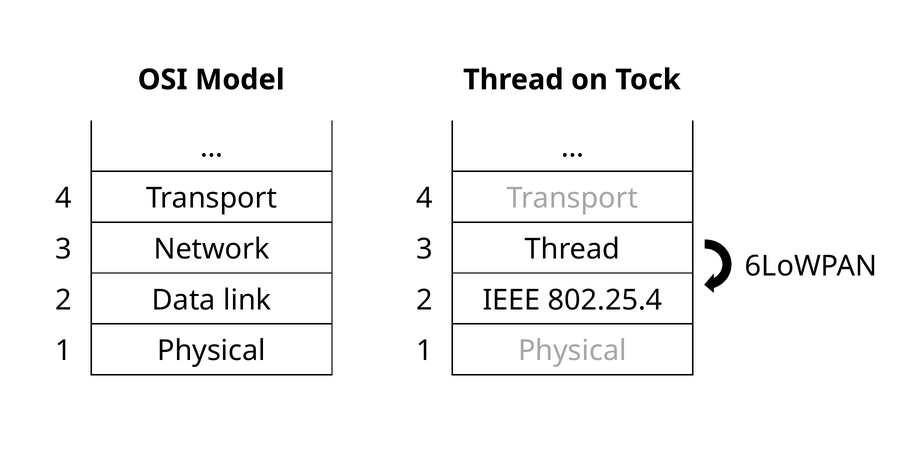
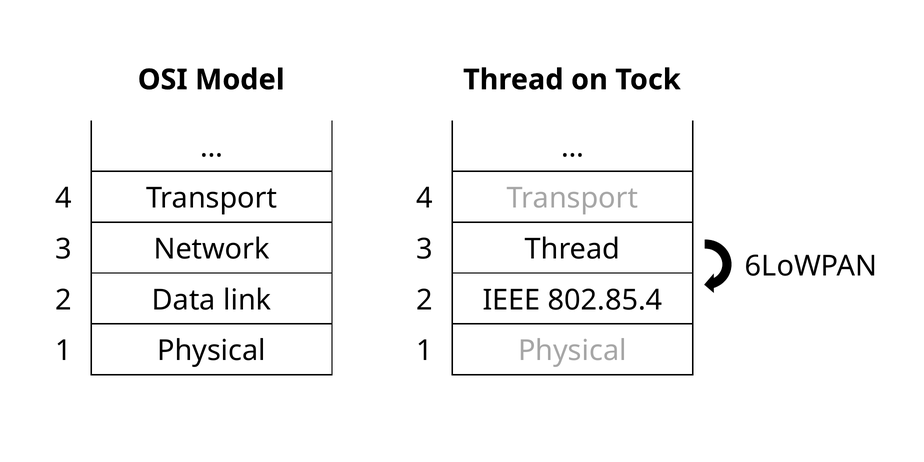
802.25.4: 802.25.4 -> 802.85.4
